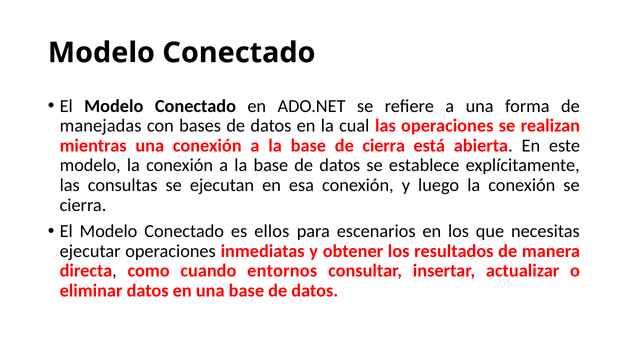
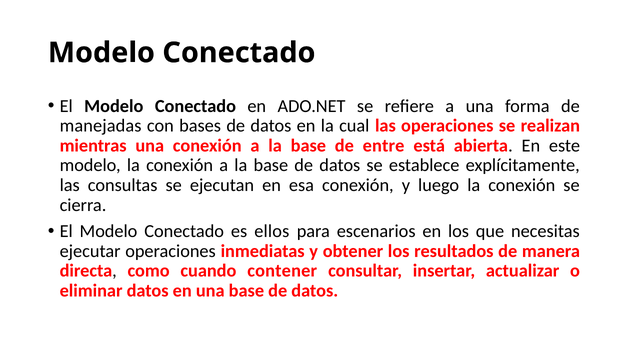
de cierra: cierra -> entre
entornos: entornos -> contener
